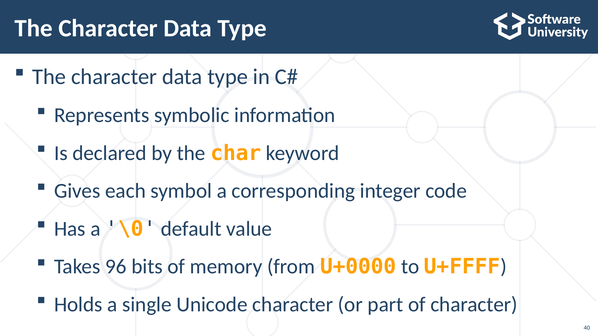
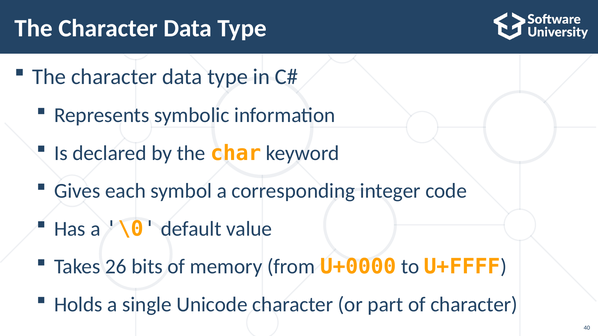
96: 96 -> 26
